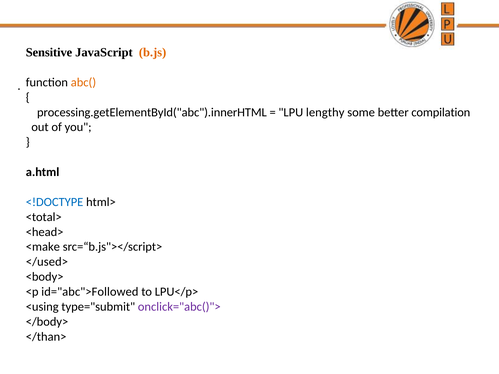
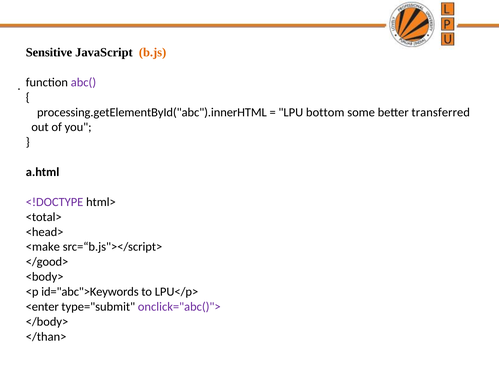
abc( colour: orange -> purple
lengthy: lengthy -> bottom
compilation: compilation -> transferred
<!DOCTYPE colour: blue -> purple
</used>: </used> -> </good>
id="abc">Followed: id="abc">Followed -> id="abc">Keywords
<using: <using -> <enter
